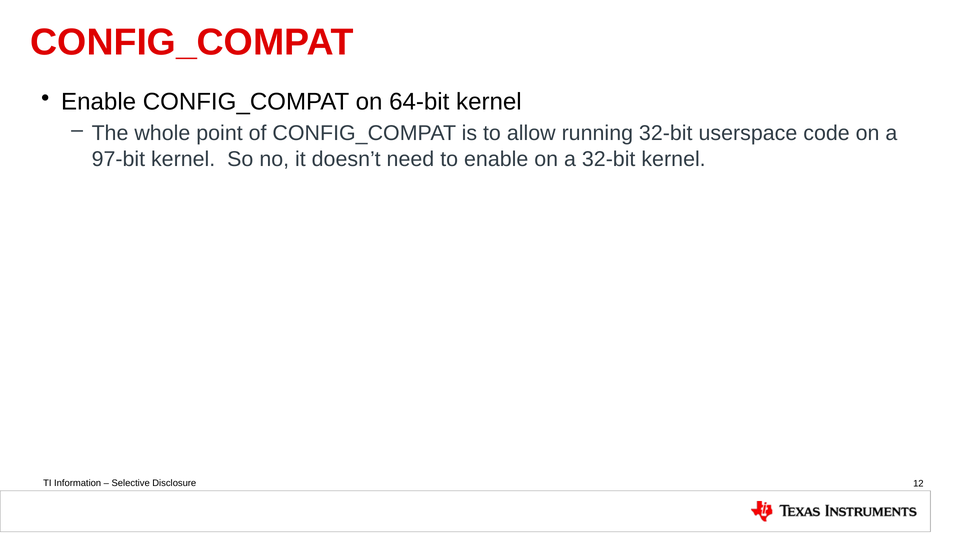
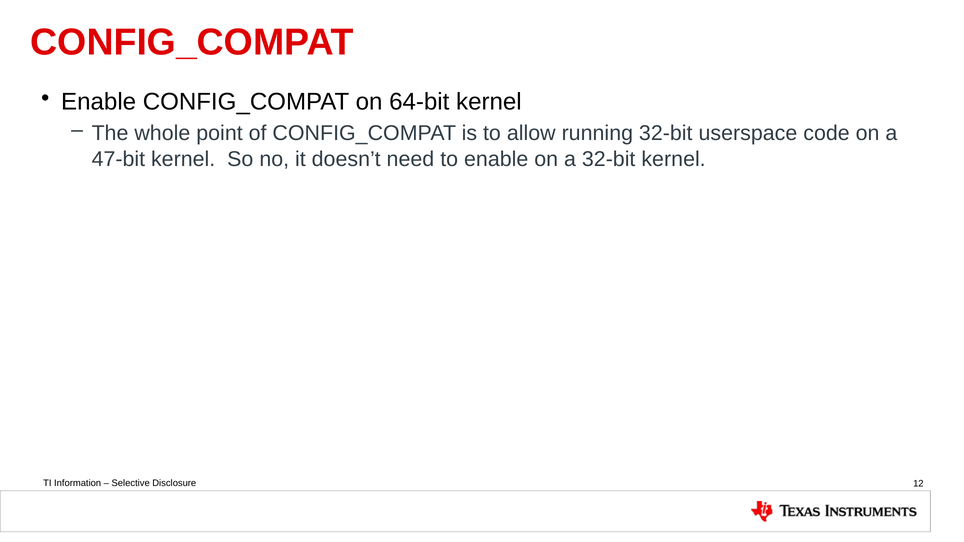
97-bit: 97-bit -> 47-bit
